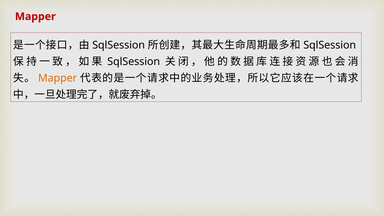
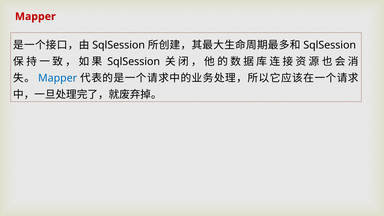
Mapper at (58, 78) colour: orange -> blue
